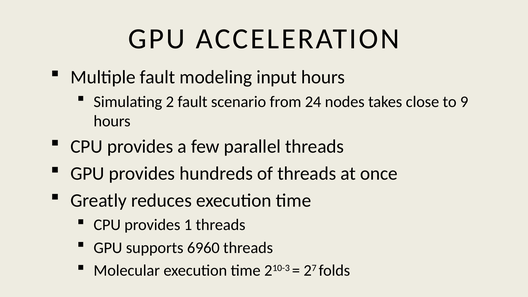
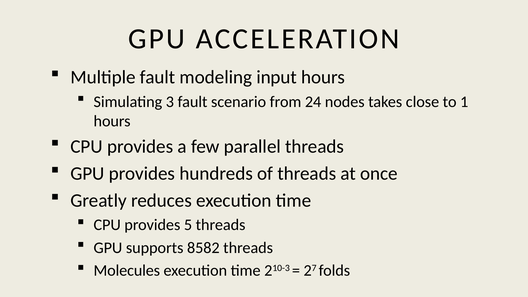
2: 2 -> 3
9: 9 -> 1
1: 1 -> 5
6960: 6960 -> 8582
Molecular: Molecular -> Molecules
